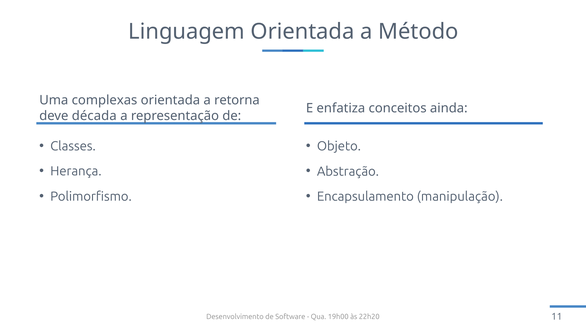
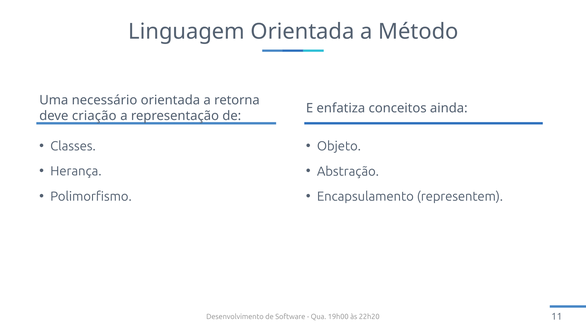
complexas: complexas -> necessário
década: década -> criação
manipulação: manipulação -> representem
